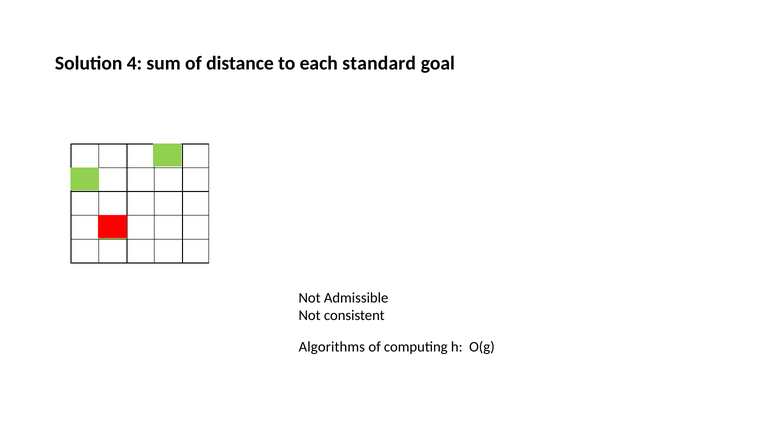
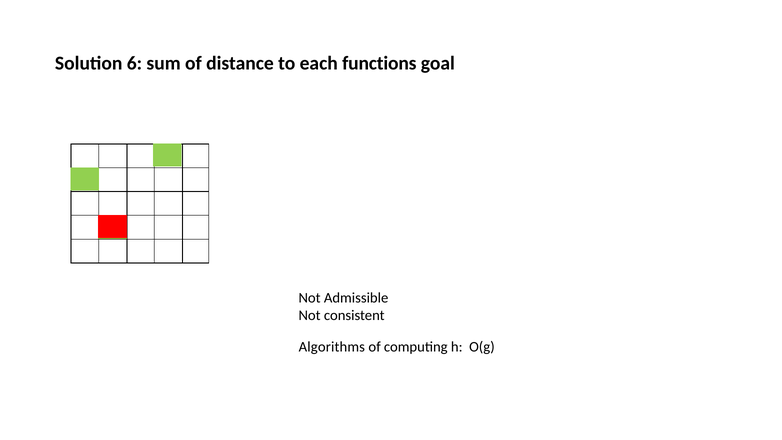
4: 4 -> 6
standard: standard -> functions
